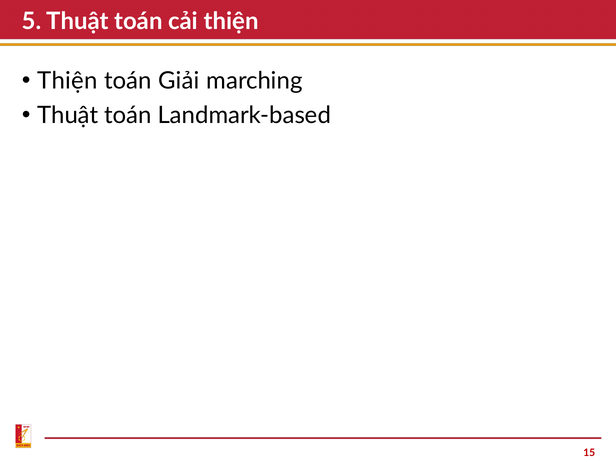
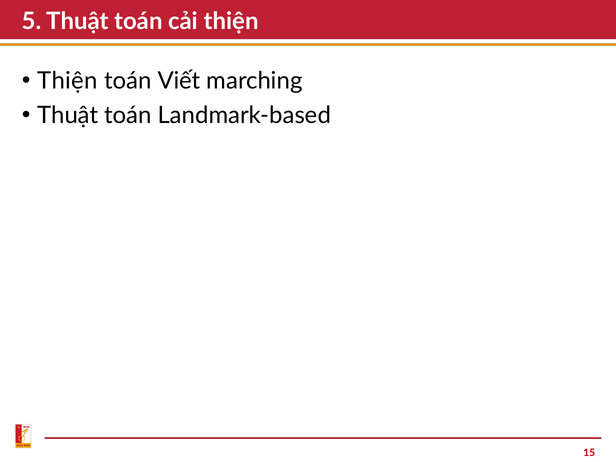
Giải: Giải -> Viết
